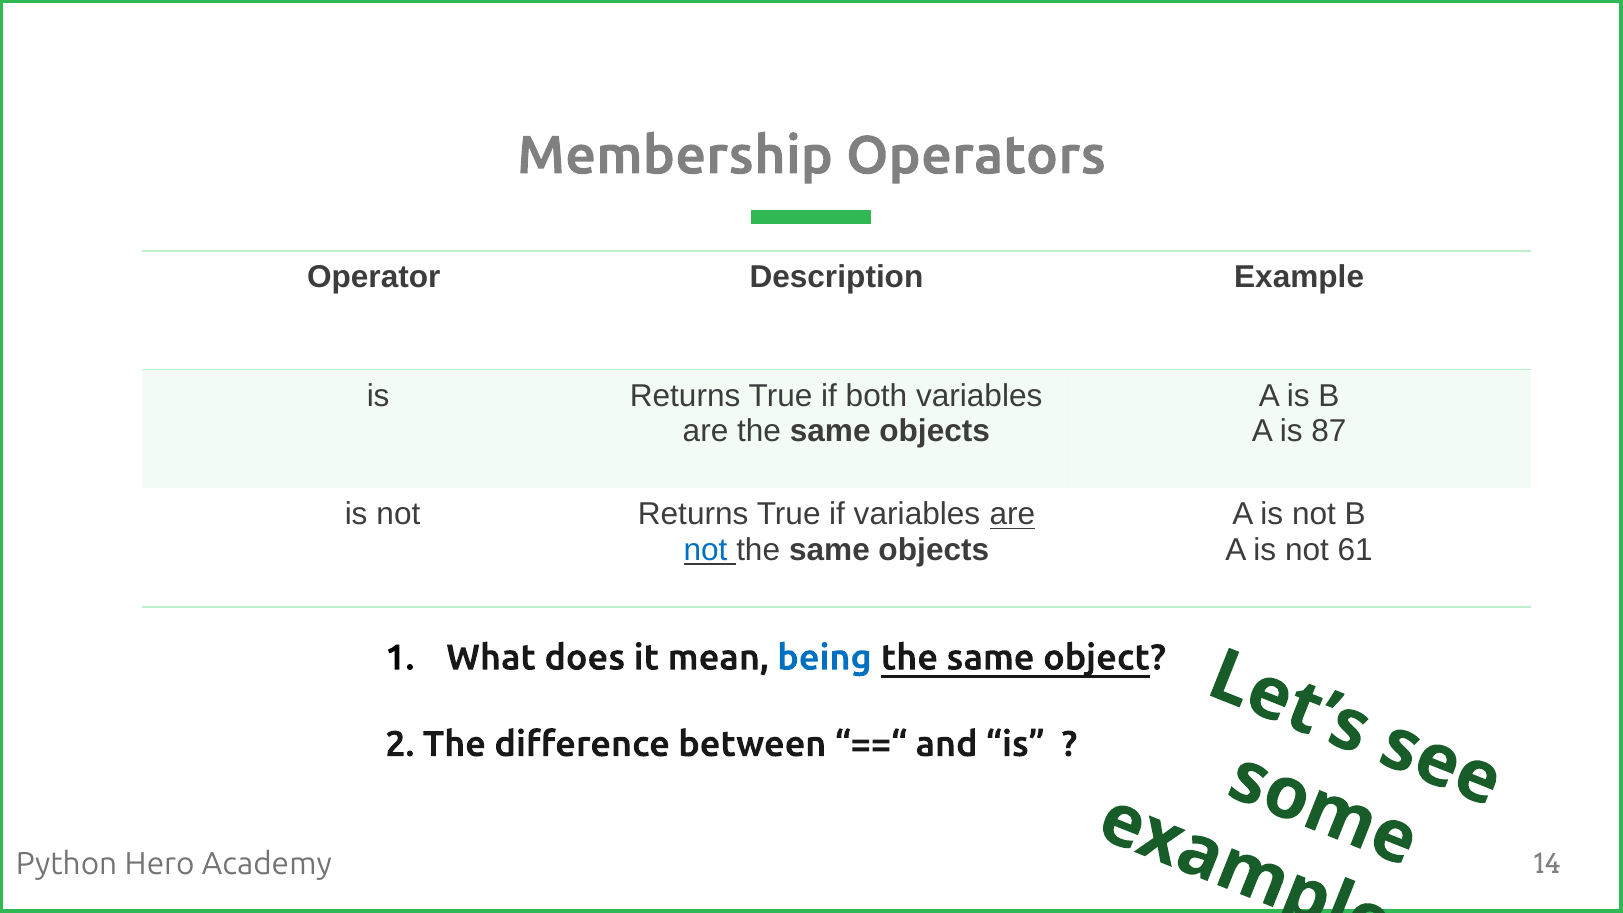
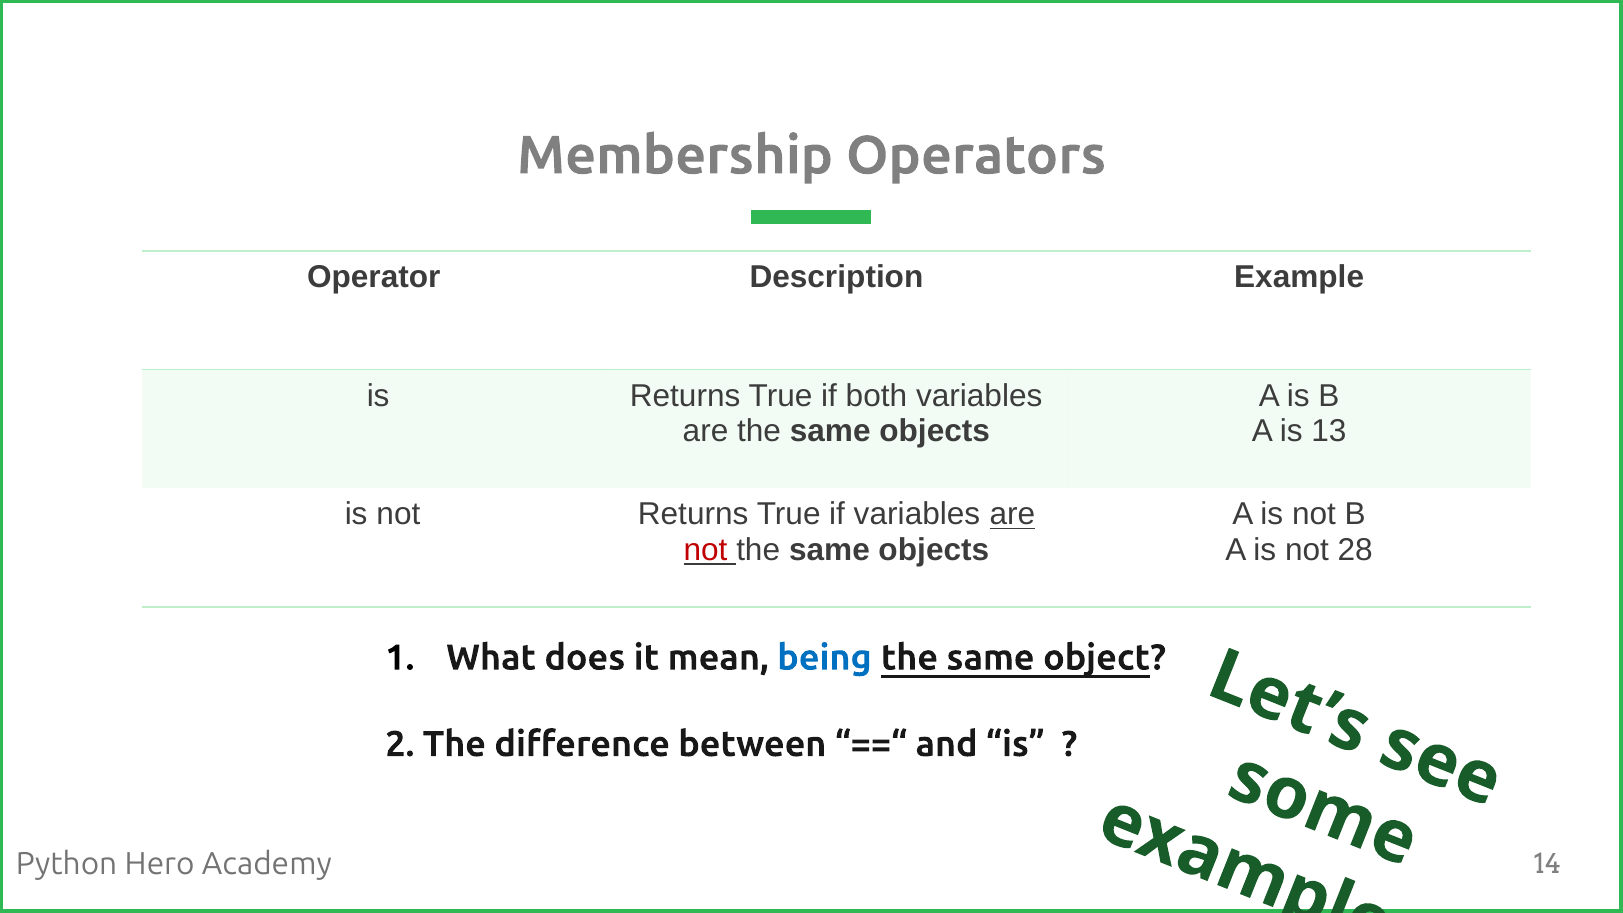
87: 87 -> 13
not at (705, 550) colour: blue -> red
61: 61 -> 28
